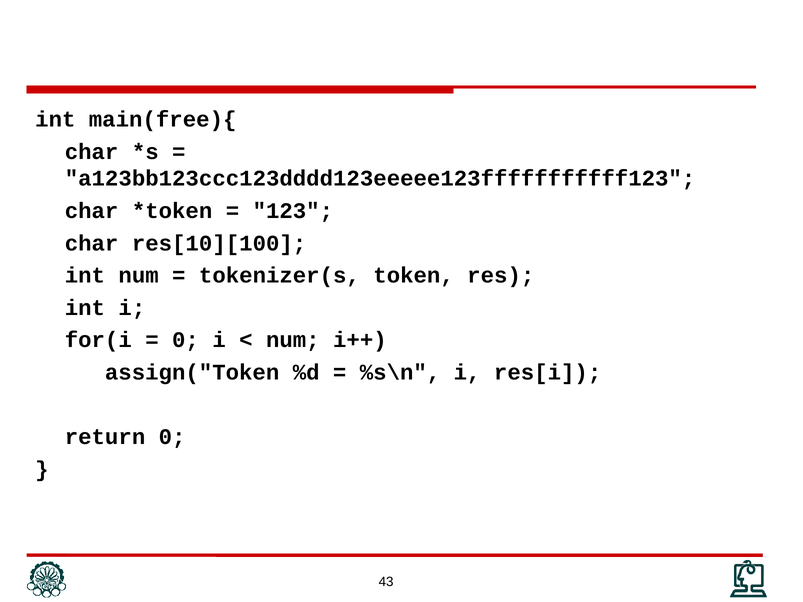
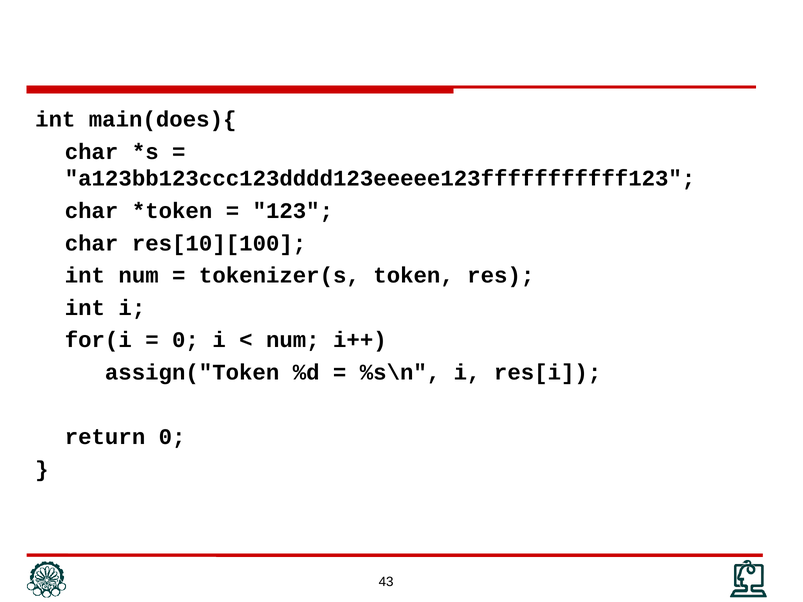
main(free){: main(free){ -> main(does){
